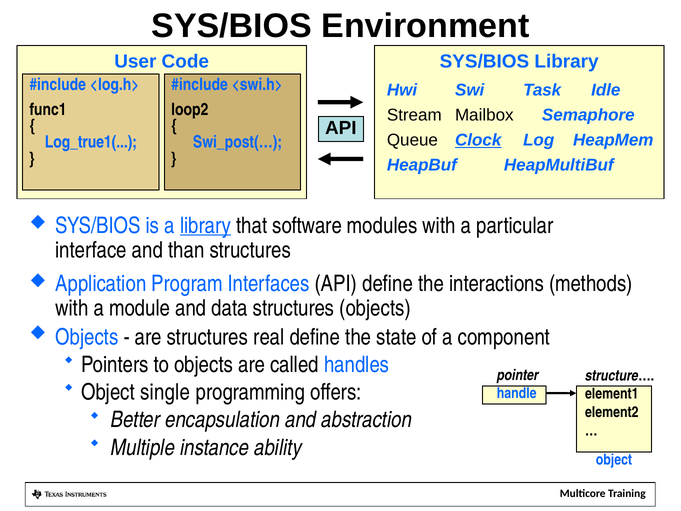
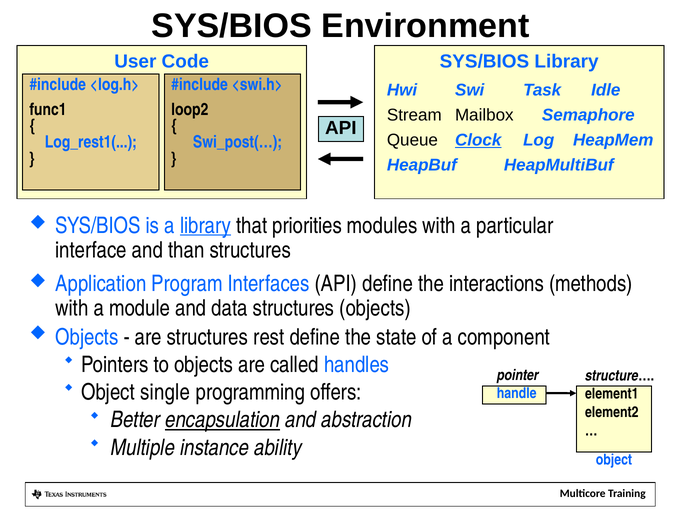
Log_true1(: Log_true1( -> Log_rest1(
software: software -> priorities
real: real -> rest
encapsulation underline: none -> present
